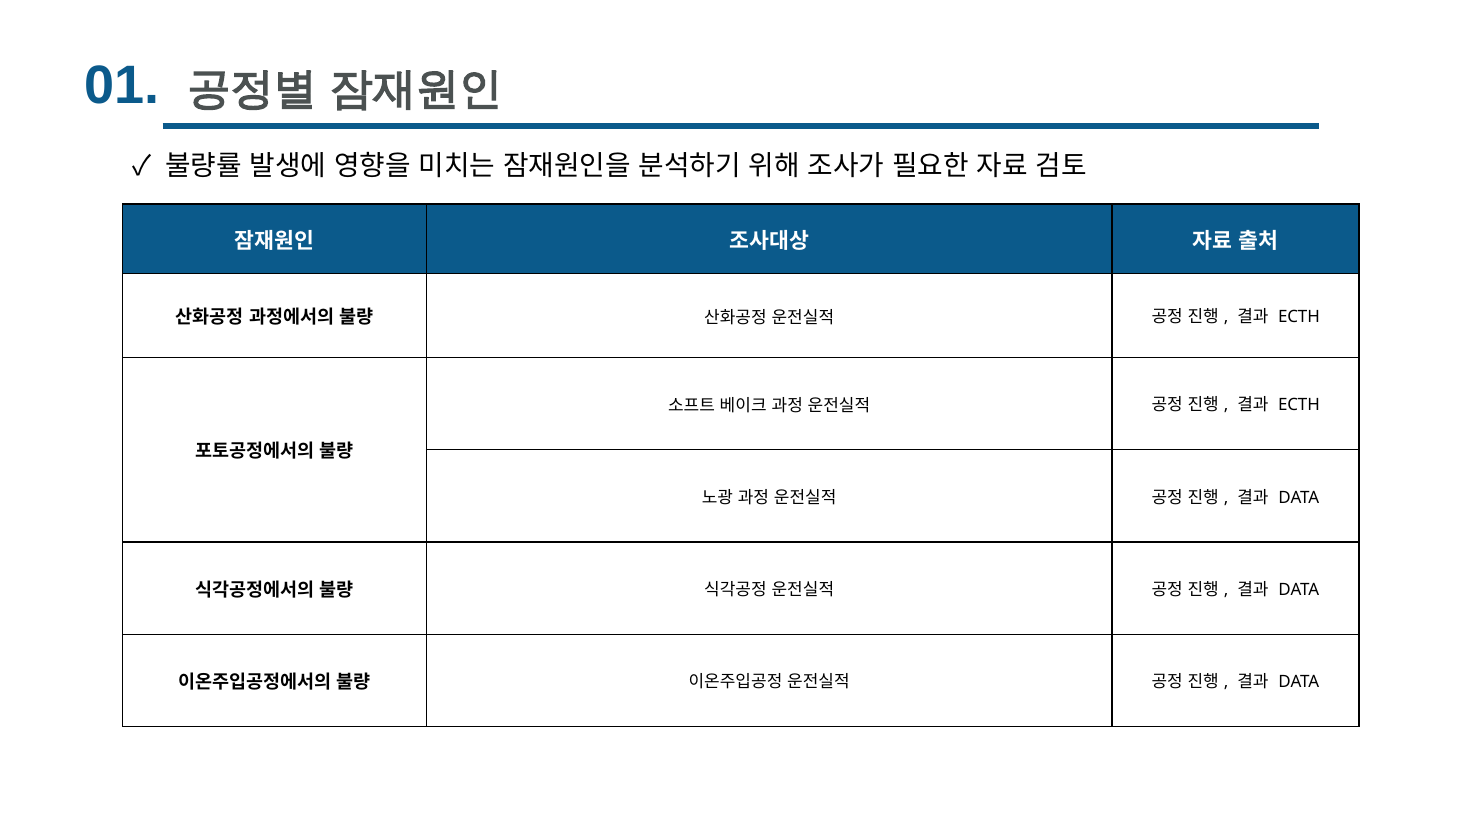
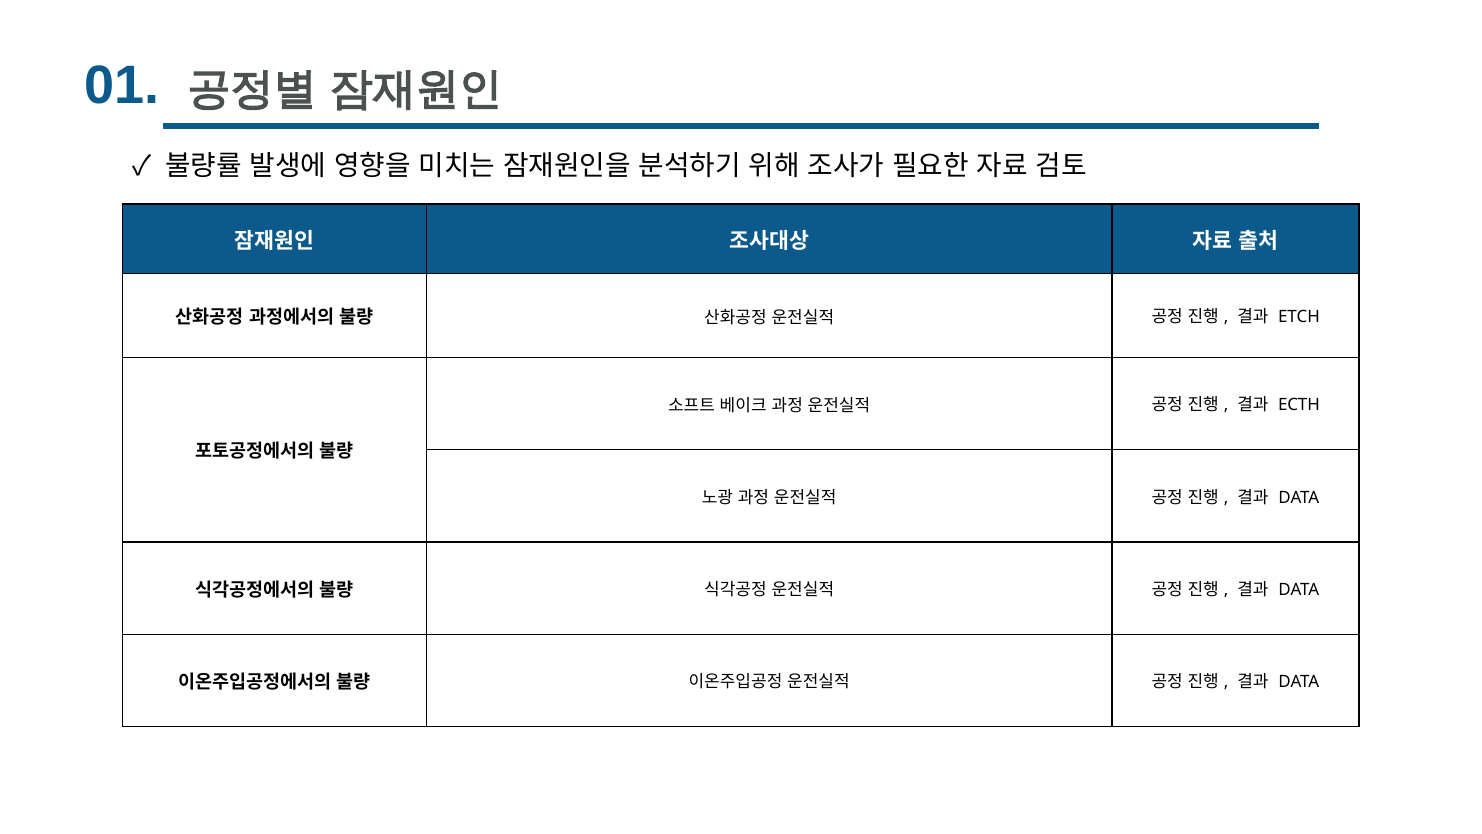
ECTH at (1299, 317): ECTH -> ETCH
